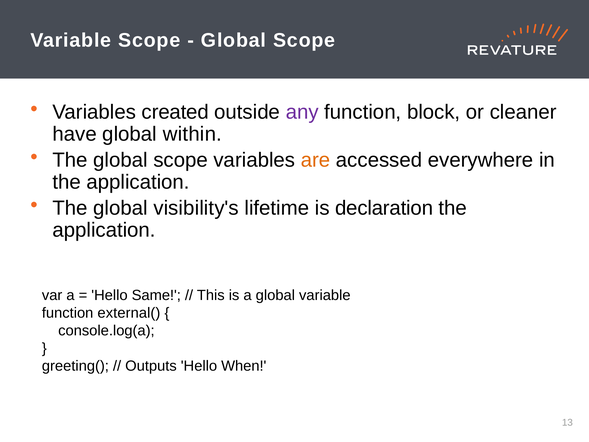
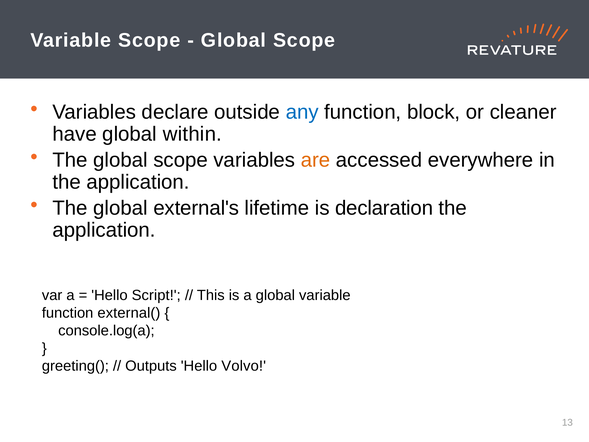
created: created -> declare
any colour: purple -> blue
visibility's: visibility's -> external's
Same: Same -> Script
When: When -> Volvo
